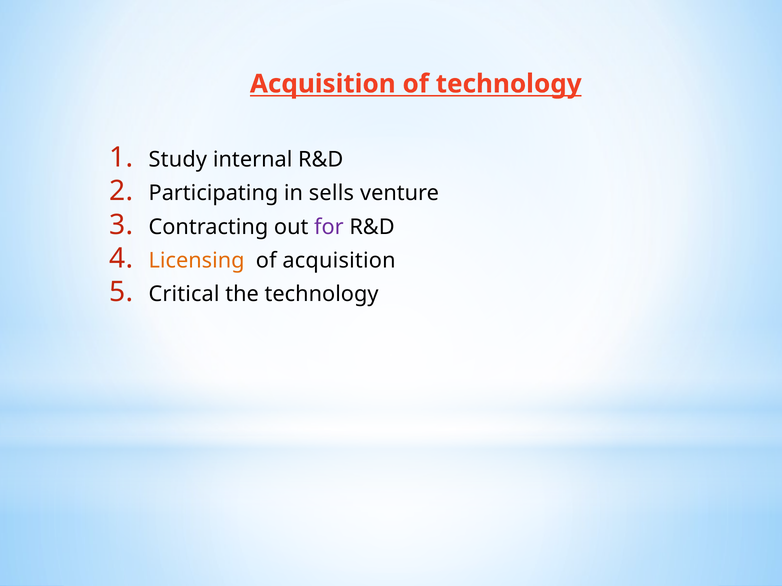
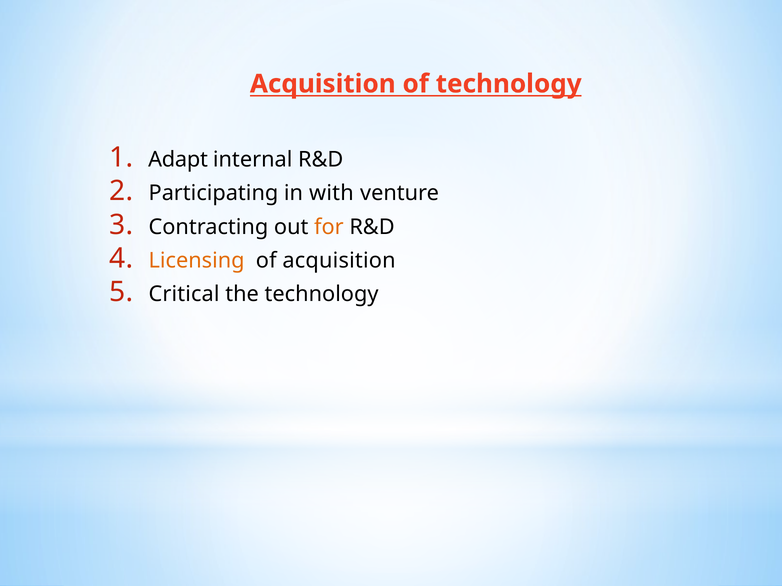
Study: Study -> Adapt
sells: sells -> with
for colour: purple -> orange
